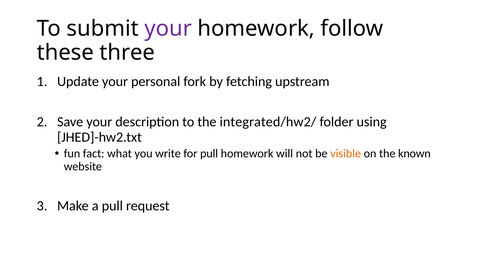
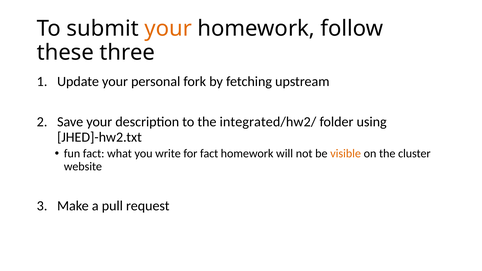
your at (168, 29) colour: purple -> orange
for pull: pull -> fact
known: known -> cluster
